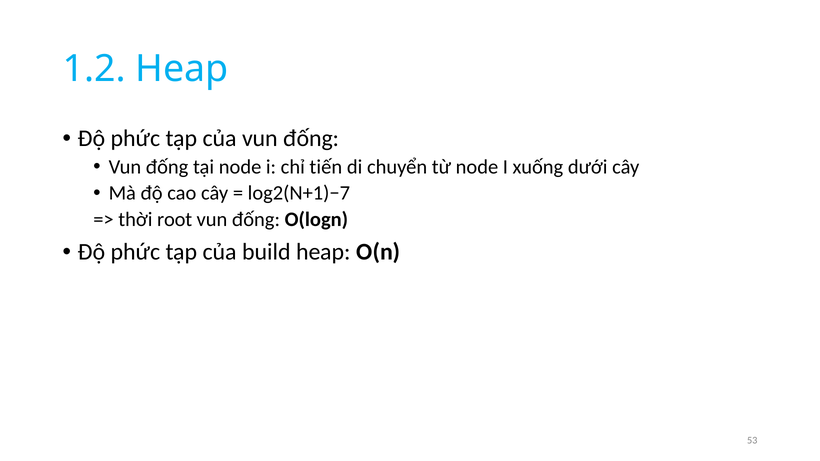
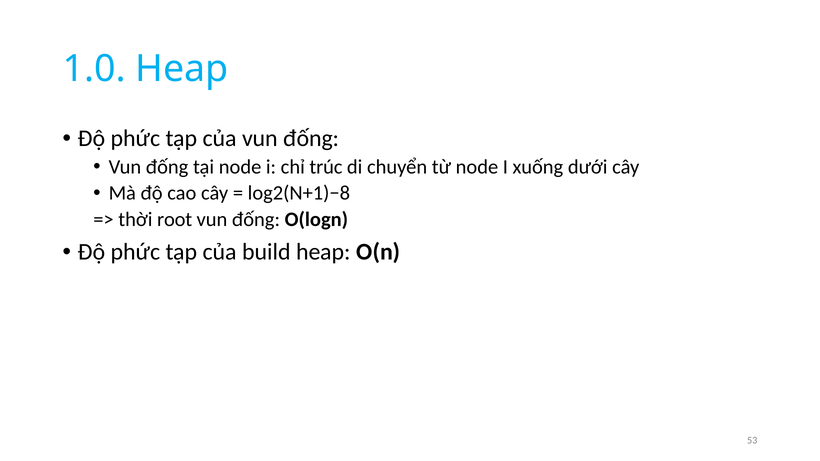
1.2: 1.2 -> 1.0
tiến: tiến -> trúc
log2(N+1)−7: log2(N+1)−7 -> log2(N+1)−8
